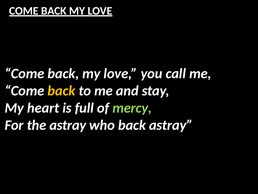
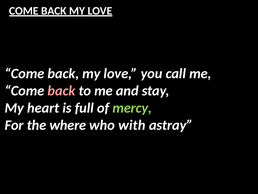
back at (62, 91) colour: yellow -> pink
the astray: astray -> where
who back: back -> with
